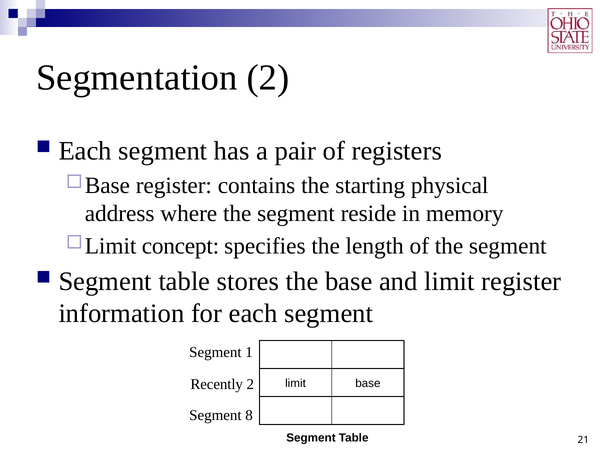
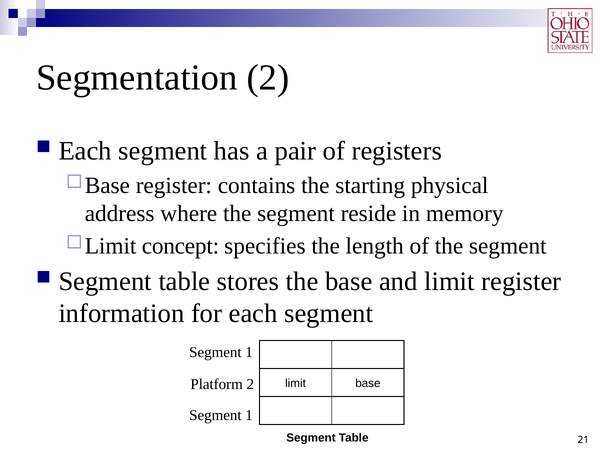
Recently: Recently -> Platform
8 at (249, 415): 8 -> 1
